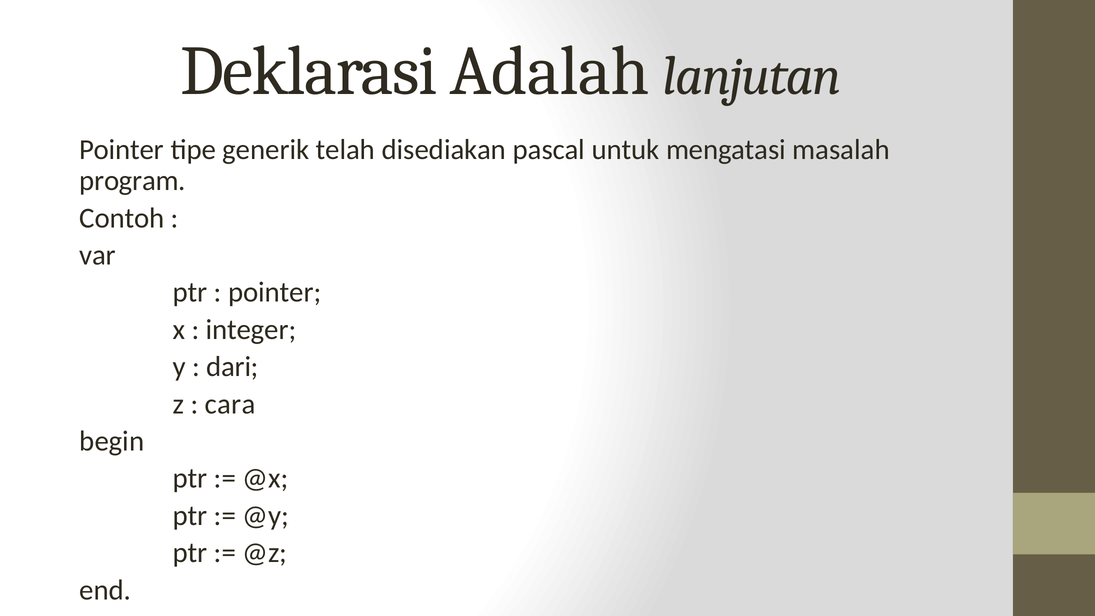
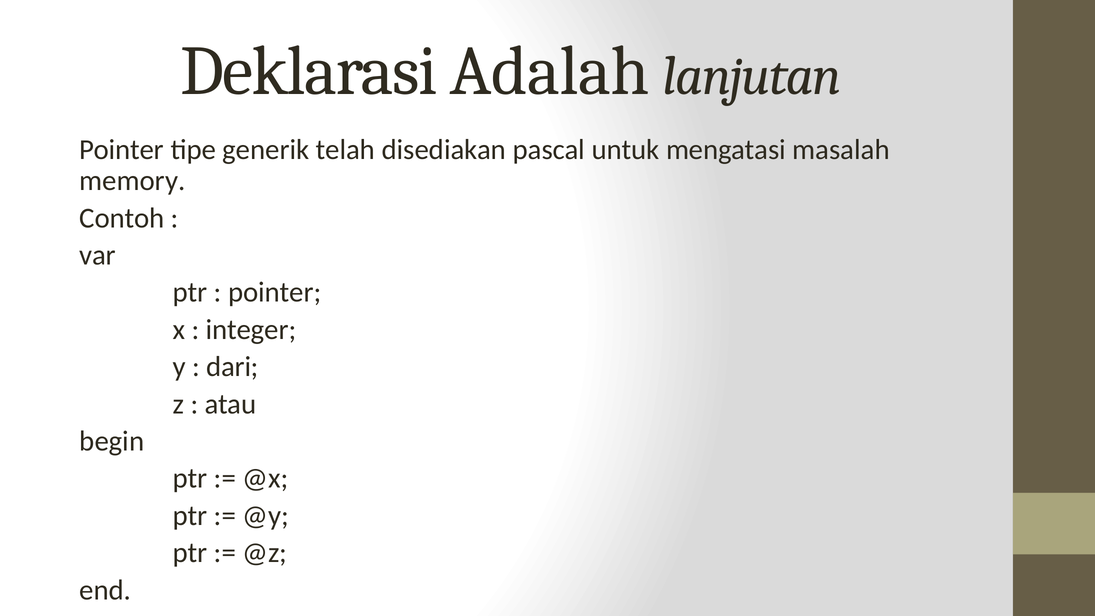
program: program -> memory
cara: cara -> atau
